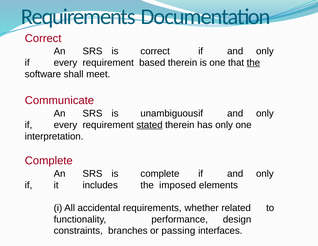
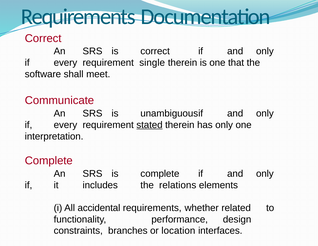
based: based -> single
the at (253, 63) underline: present -> none
imposed: imposed -> relations
passing: passing -> location
